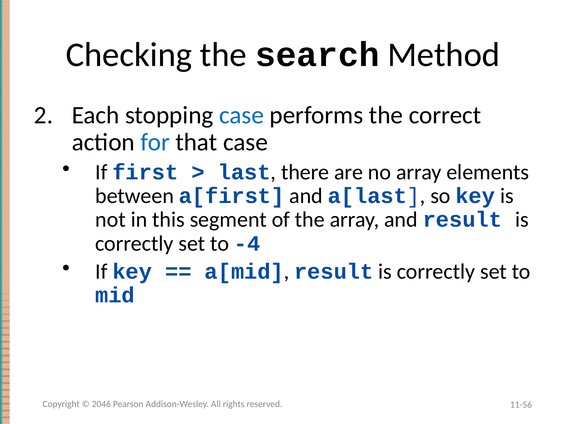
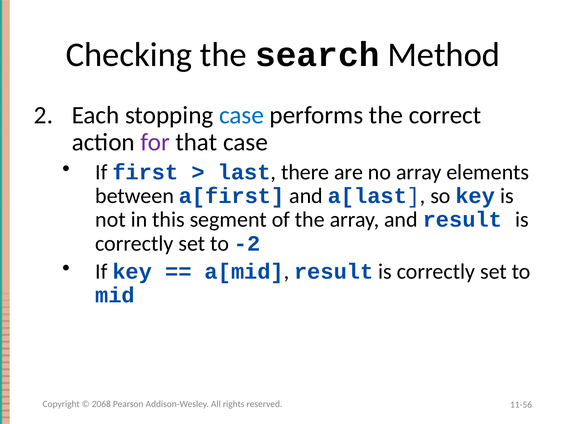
for colour: blue -> purple
-4: -4 -> -2
2046: 2046 -> 2068
